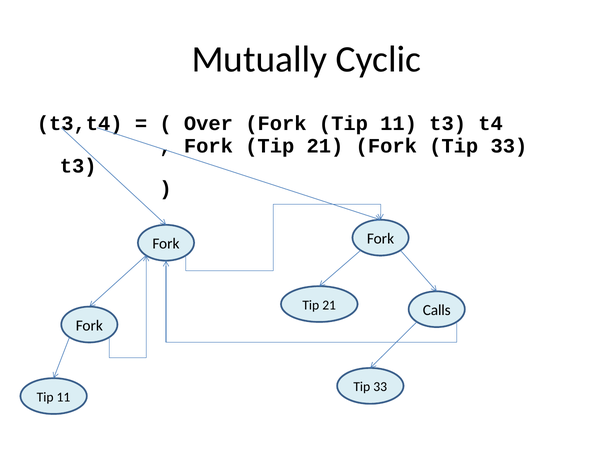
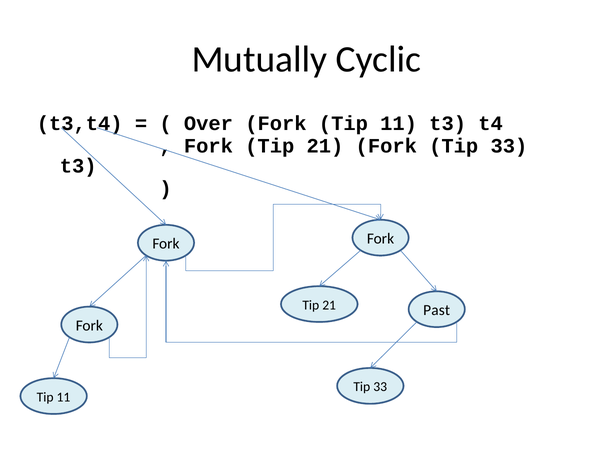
Calls: Calls -> Past
